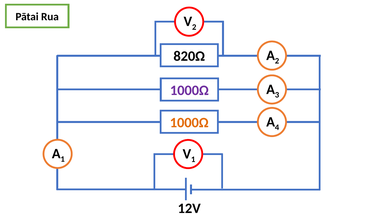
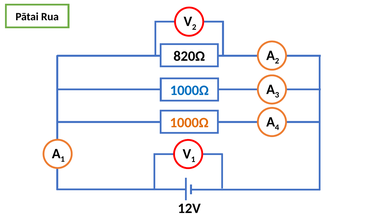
1000Ω at (189, 90) colour: purple -> blue
